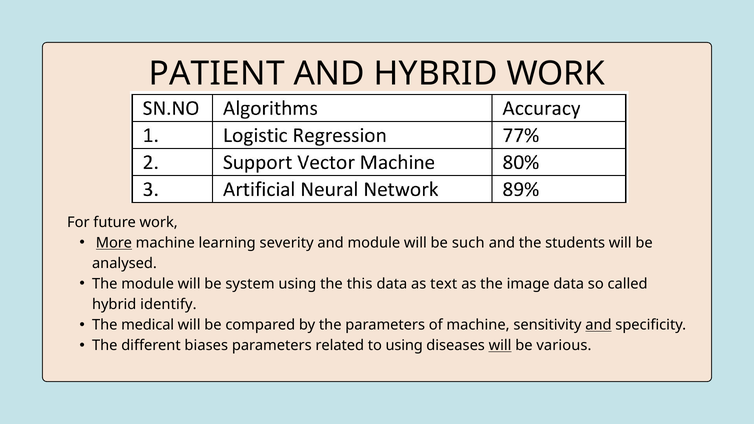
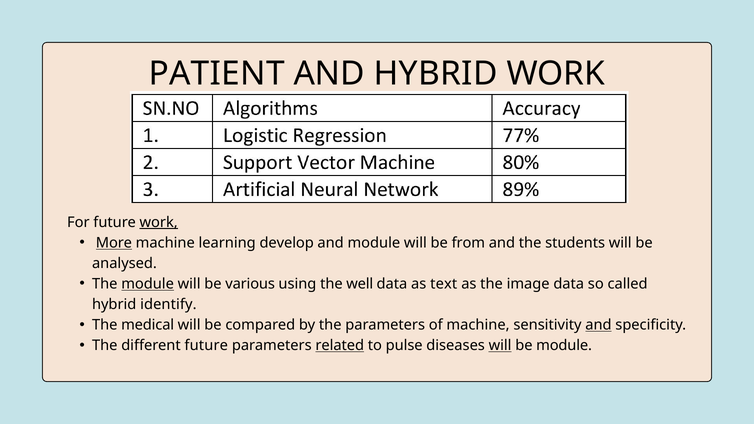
work at (159, 222) underline: none -> present
severity: severity -> develop
such: such -> from
module at (148, 284) underline: none -> present
system: system -> various
this: this -> well
different biases: biases -> future
related underline: none -> present
to using: using -> pulse
be various: various -> module
